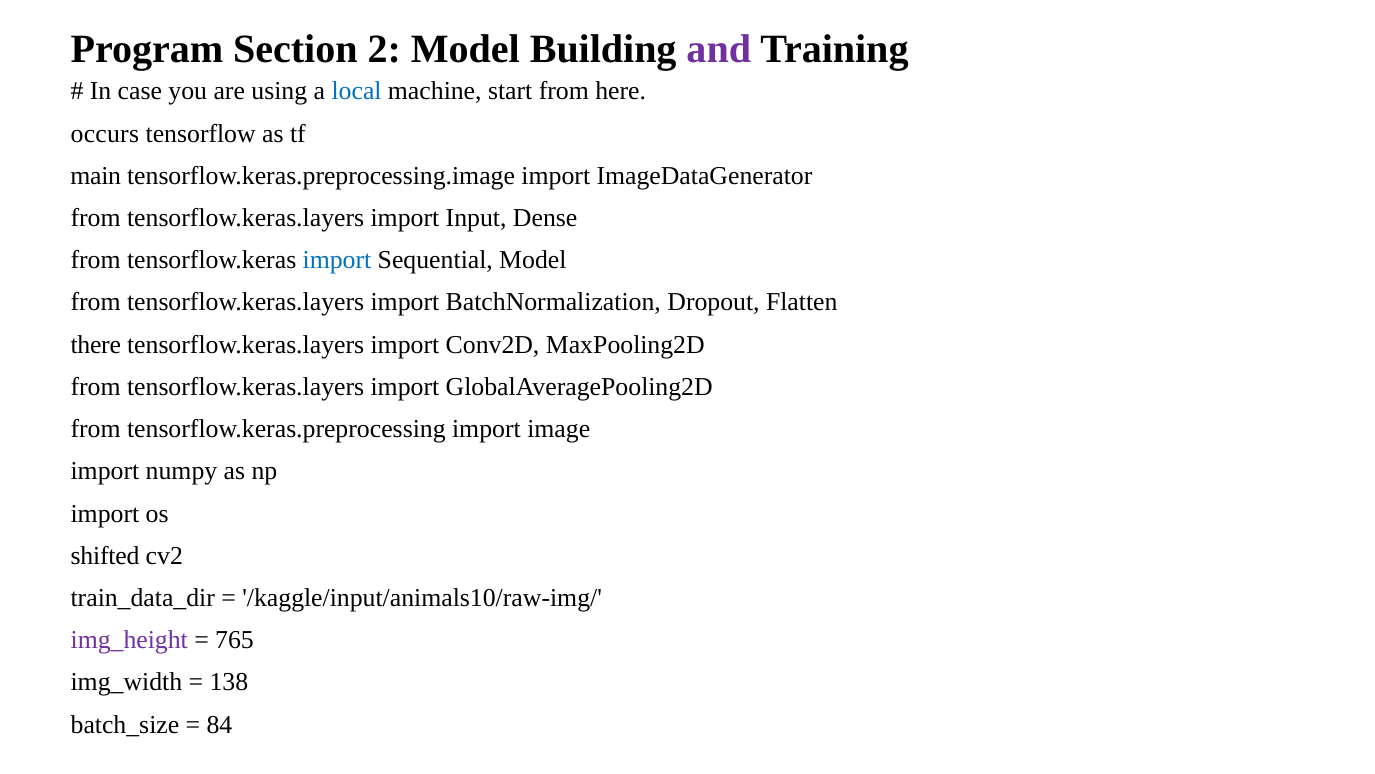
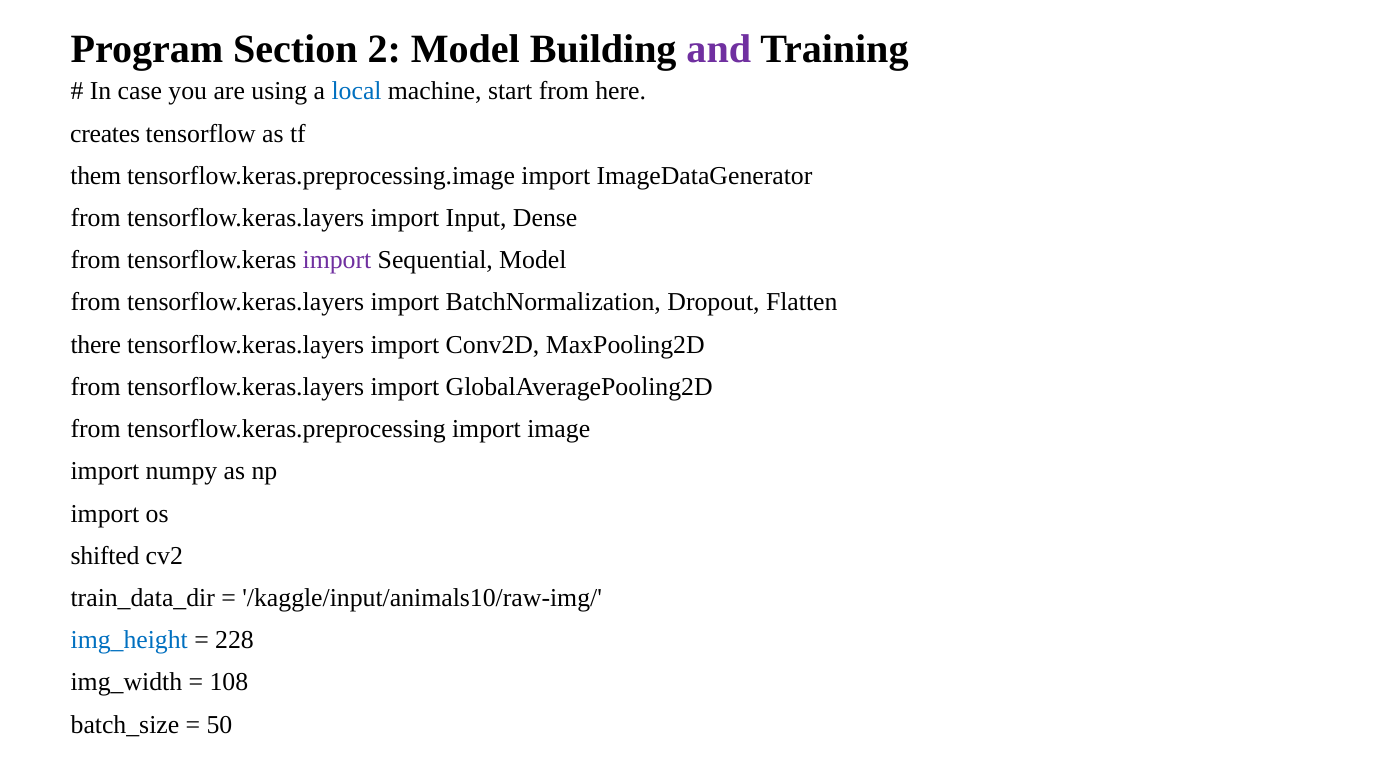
occurs: occurs -> creates
main: main -> them
import at (337, 260) colour: blue -> purple
img_height colour: purple -> blue
765: 765 -> 228
138: 138 -> 108
84: 84 -> 50
